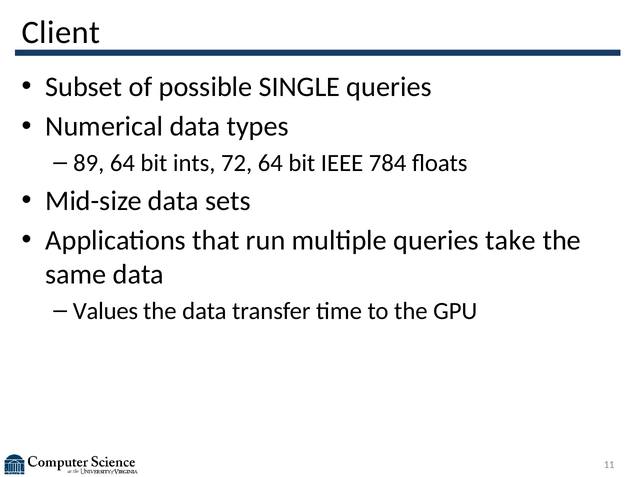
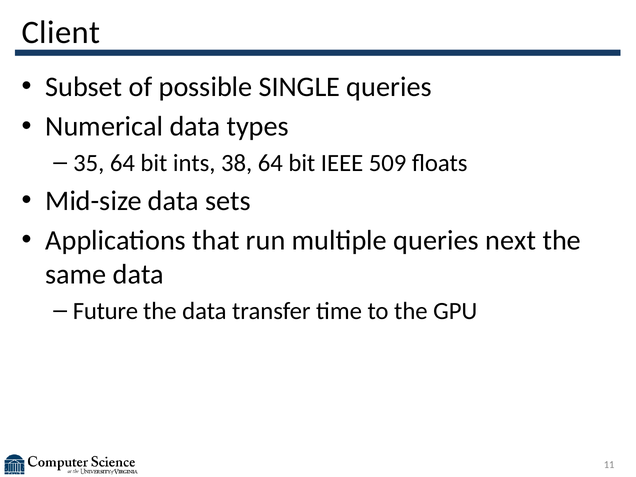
89: 89 -> 35
72: 72 -> 38
784: 784 -> 509
take: take -> next
Values: Values -> Future
